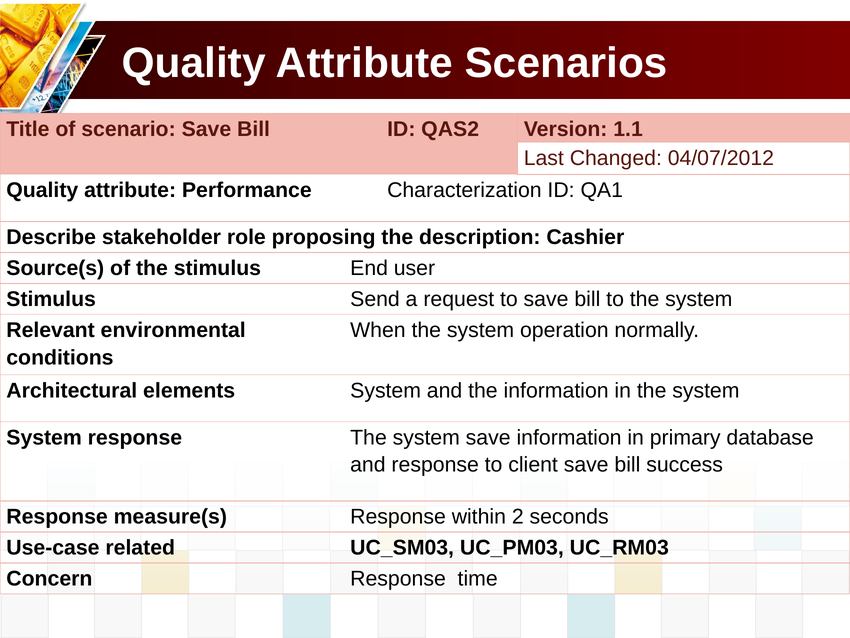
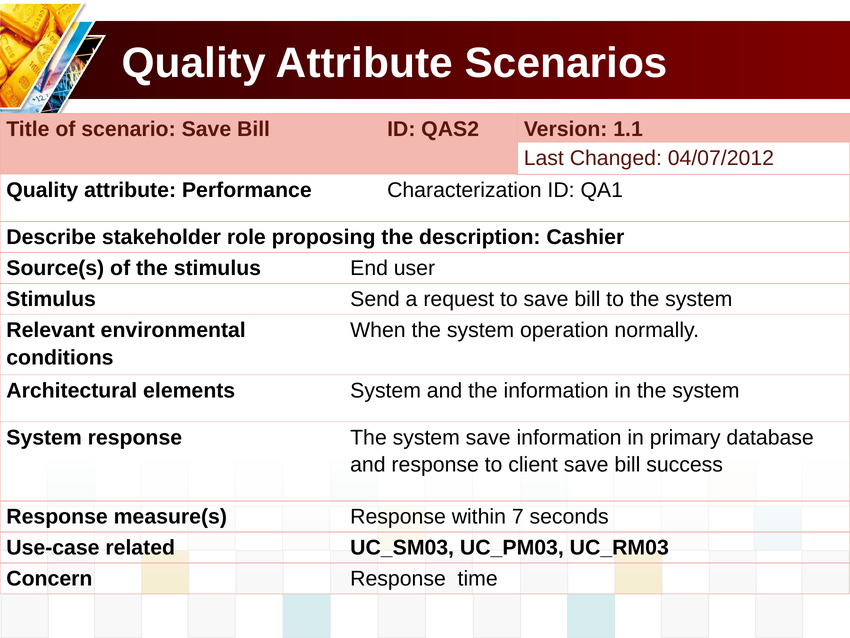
2: 2 -> 7
